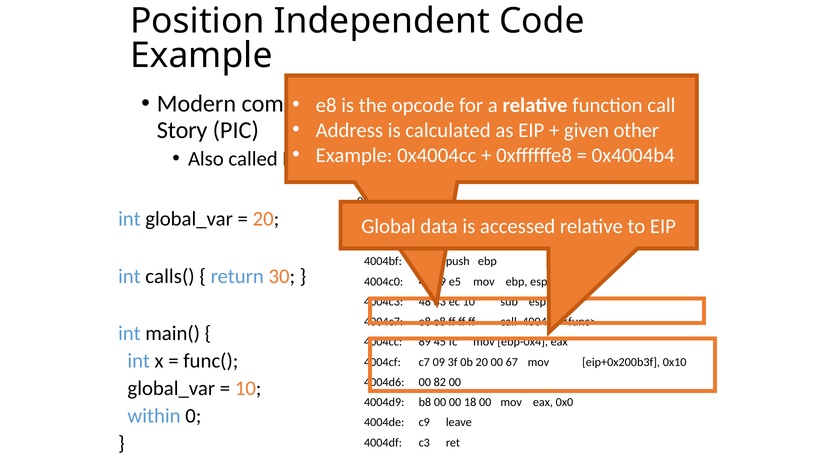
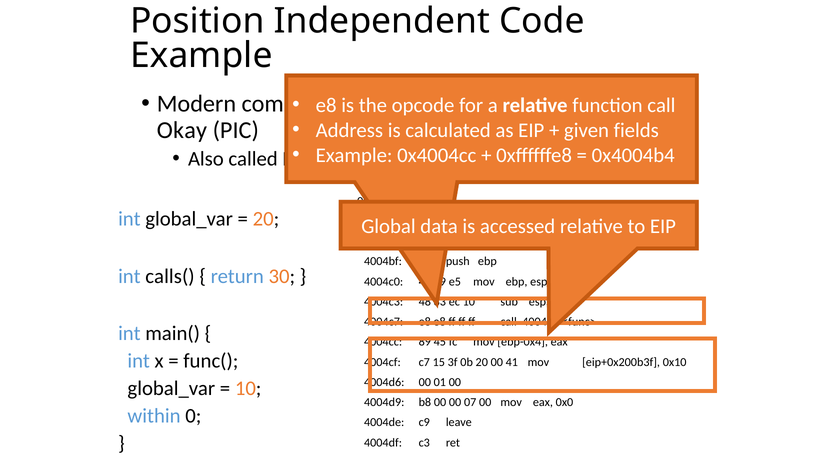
other: other -> fields
Story: Story -> Okay
09: 09 -> 15
67: 67 -> 41
82: 82 -> 01
18: 18 -> 07
